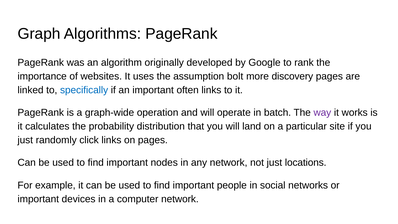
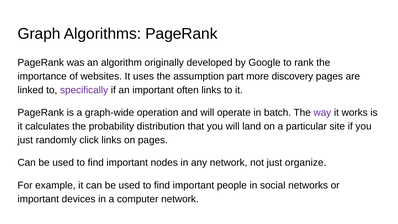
bolt: bolt -> part
specifically colour: blue -> purple
locations: locations -> organize
